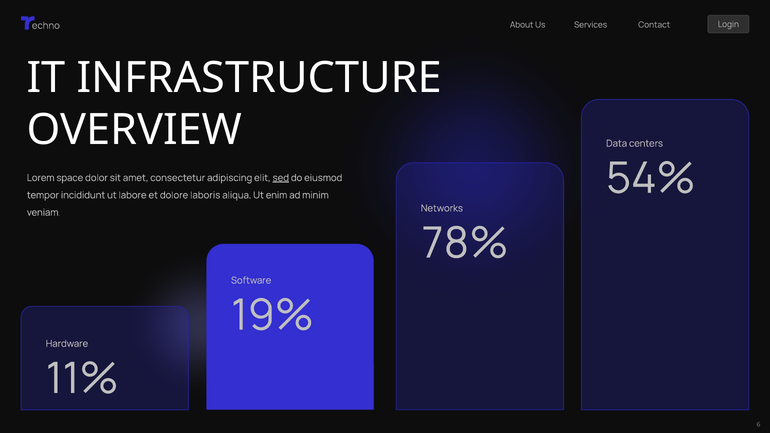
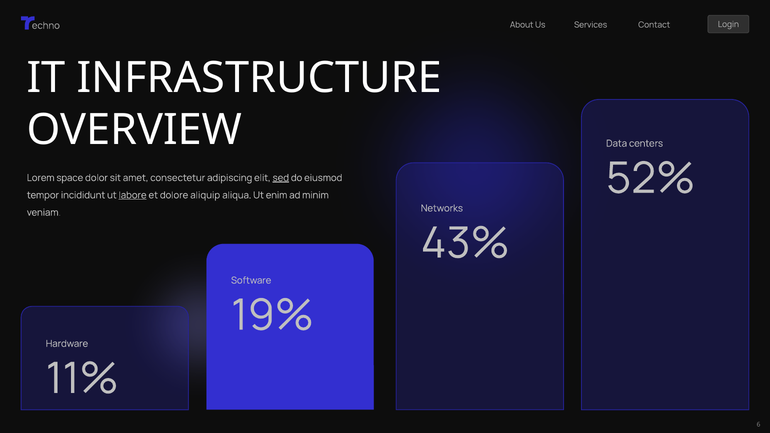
54%: 54% -> 52%
labore underline: none -> present
laboris: laboris -> aliquip
78%: 78% -> 43%
